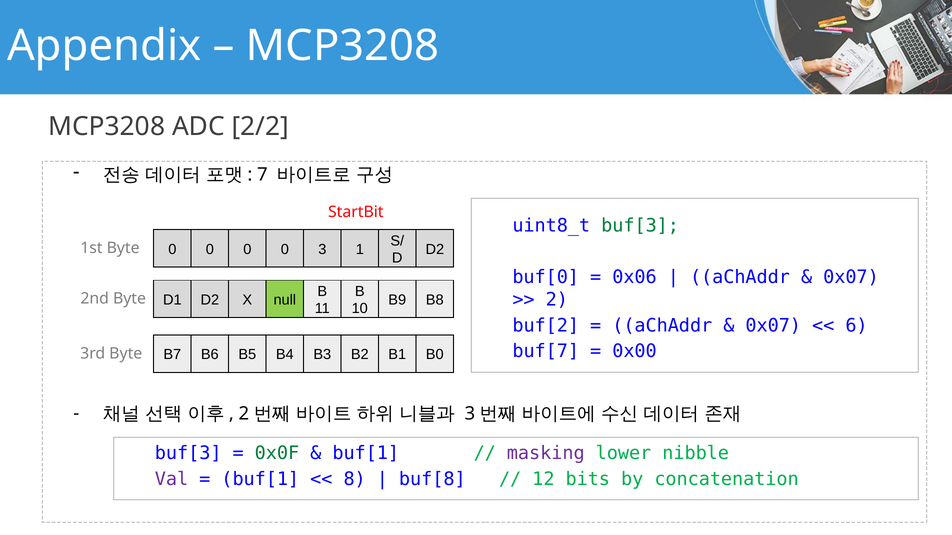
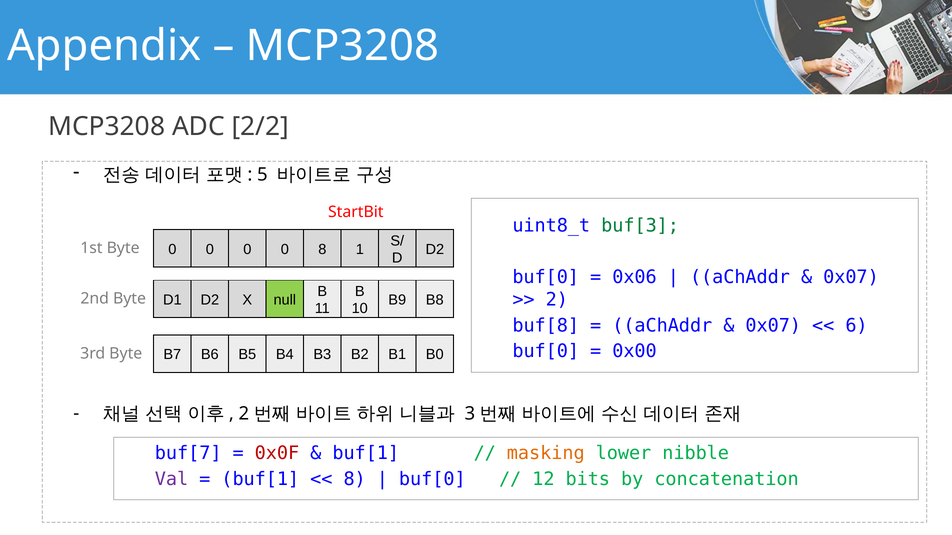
7: 7 -> 5
0 3: 3 -> 8
buf[2: buf[2 -> buf[8
buf[7 at (546, 352): buf[7 -> buf[0
buf[3 at (188, 454): buf[3 -> buf[7
0x0F colour: green -> red
masking colour: purple -> orange
buf[8 at (432, 480): buf[8 -> buf[0
